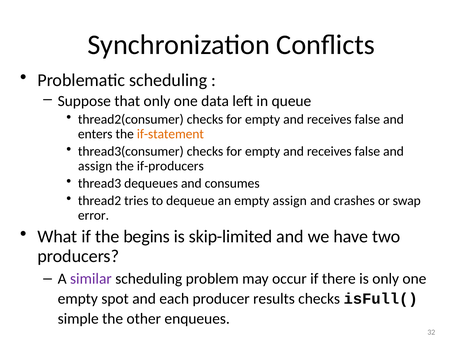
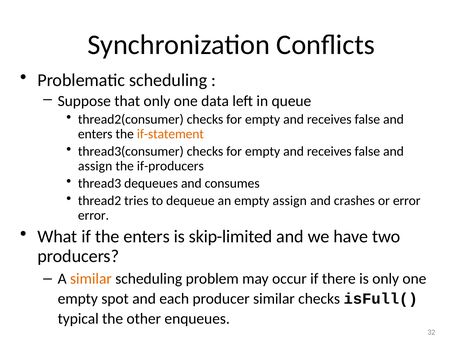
or swap: swap -> error
the begins: begins -> enters
similar at (91, 278) colour: purple -> orange
producer results: results -> similar
simple: simple -> typical
